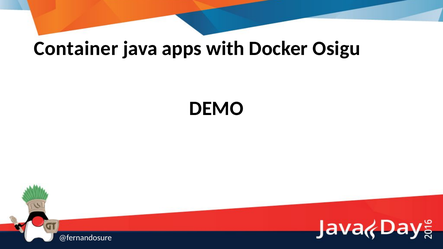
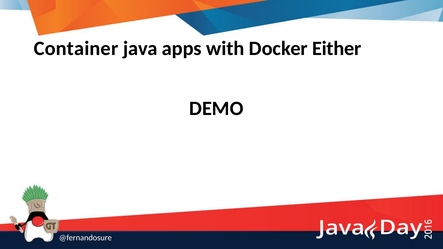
Osigu: Osigu -> Either
